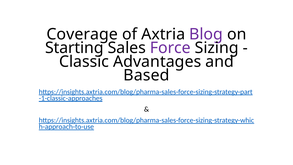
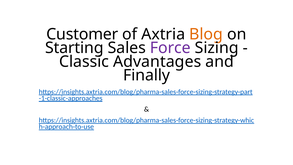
Coverage: Coverage -> Customer
Blog colour: purple -> orange
Based: Based -> Finally
